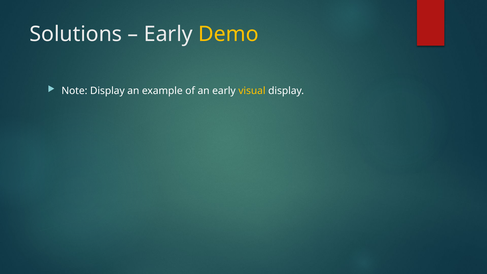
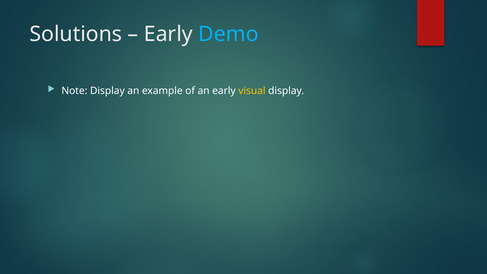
Demo colour: yellow -> light blue
